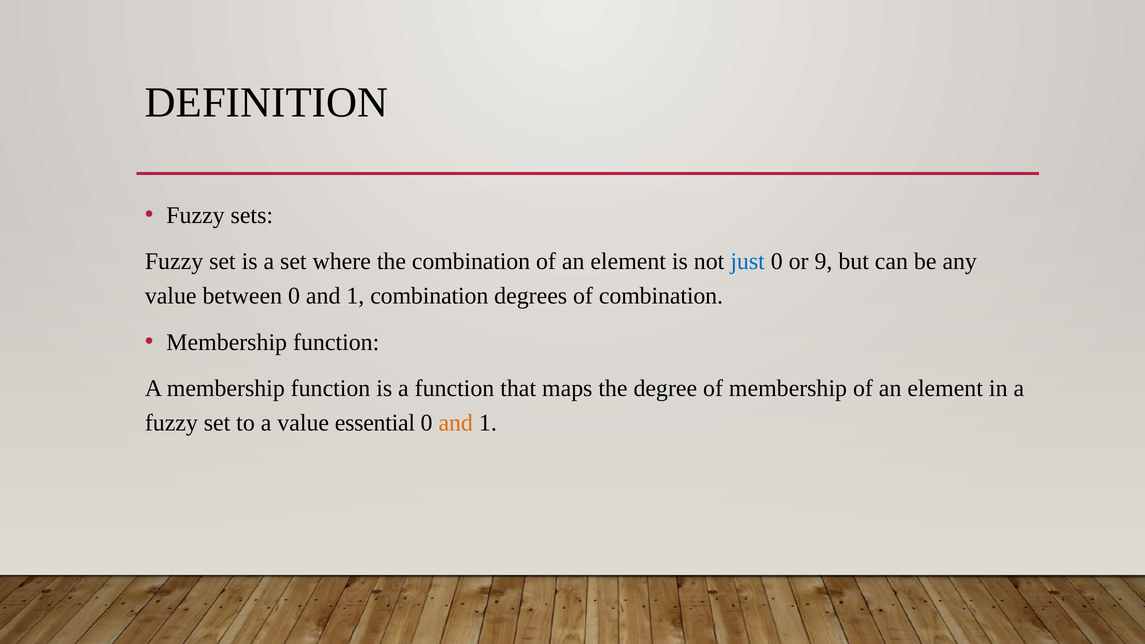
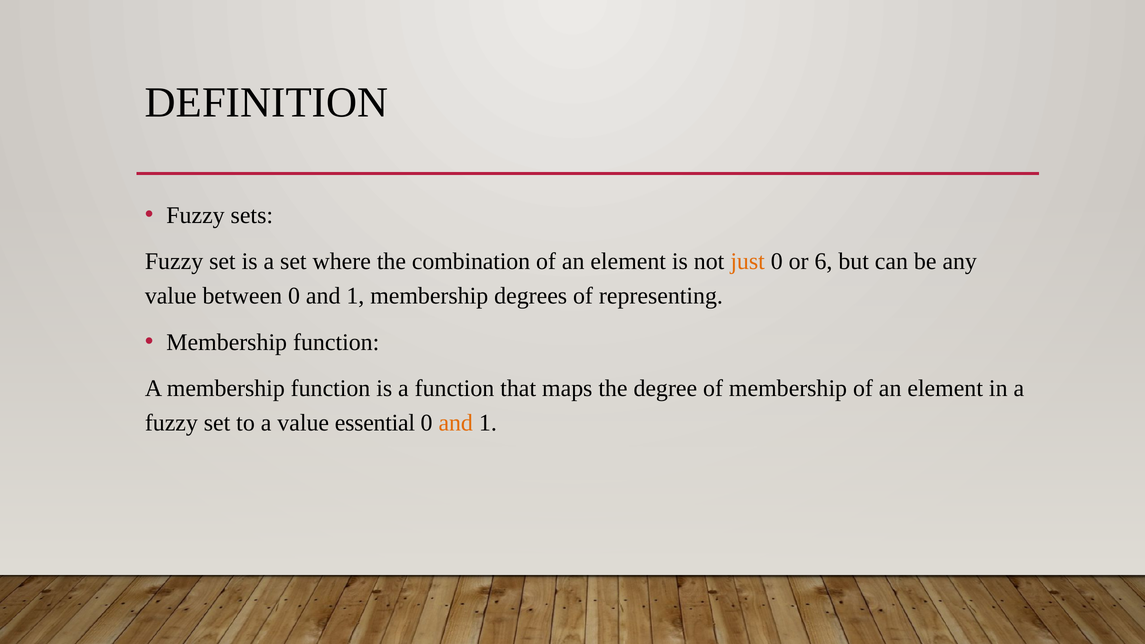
just colour: blue -> orange
9: 9 -> 6
1 combination: combination -> membership
of combination: combination -> representing
